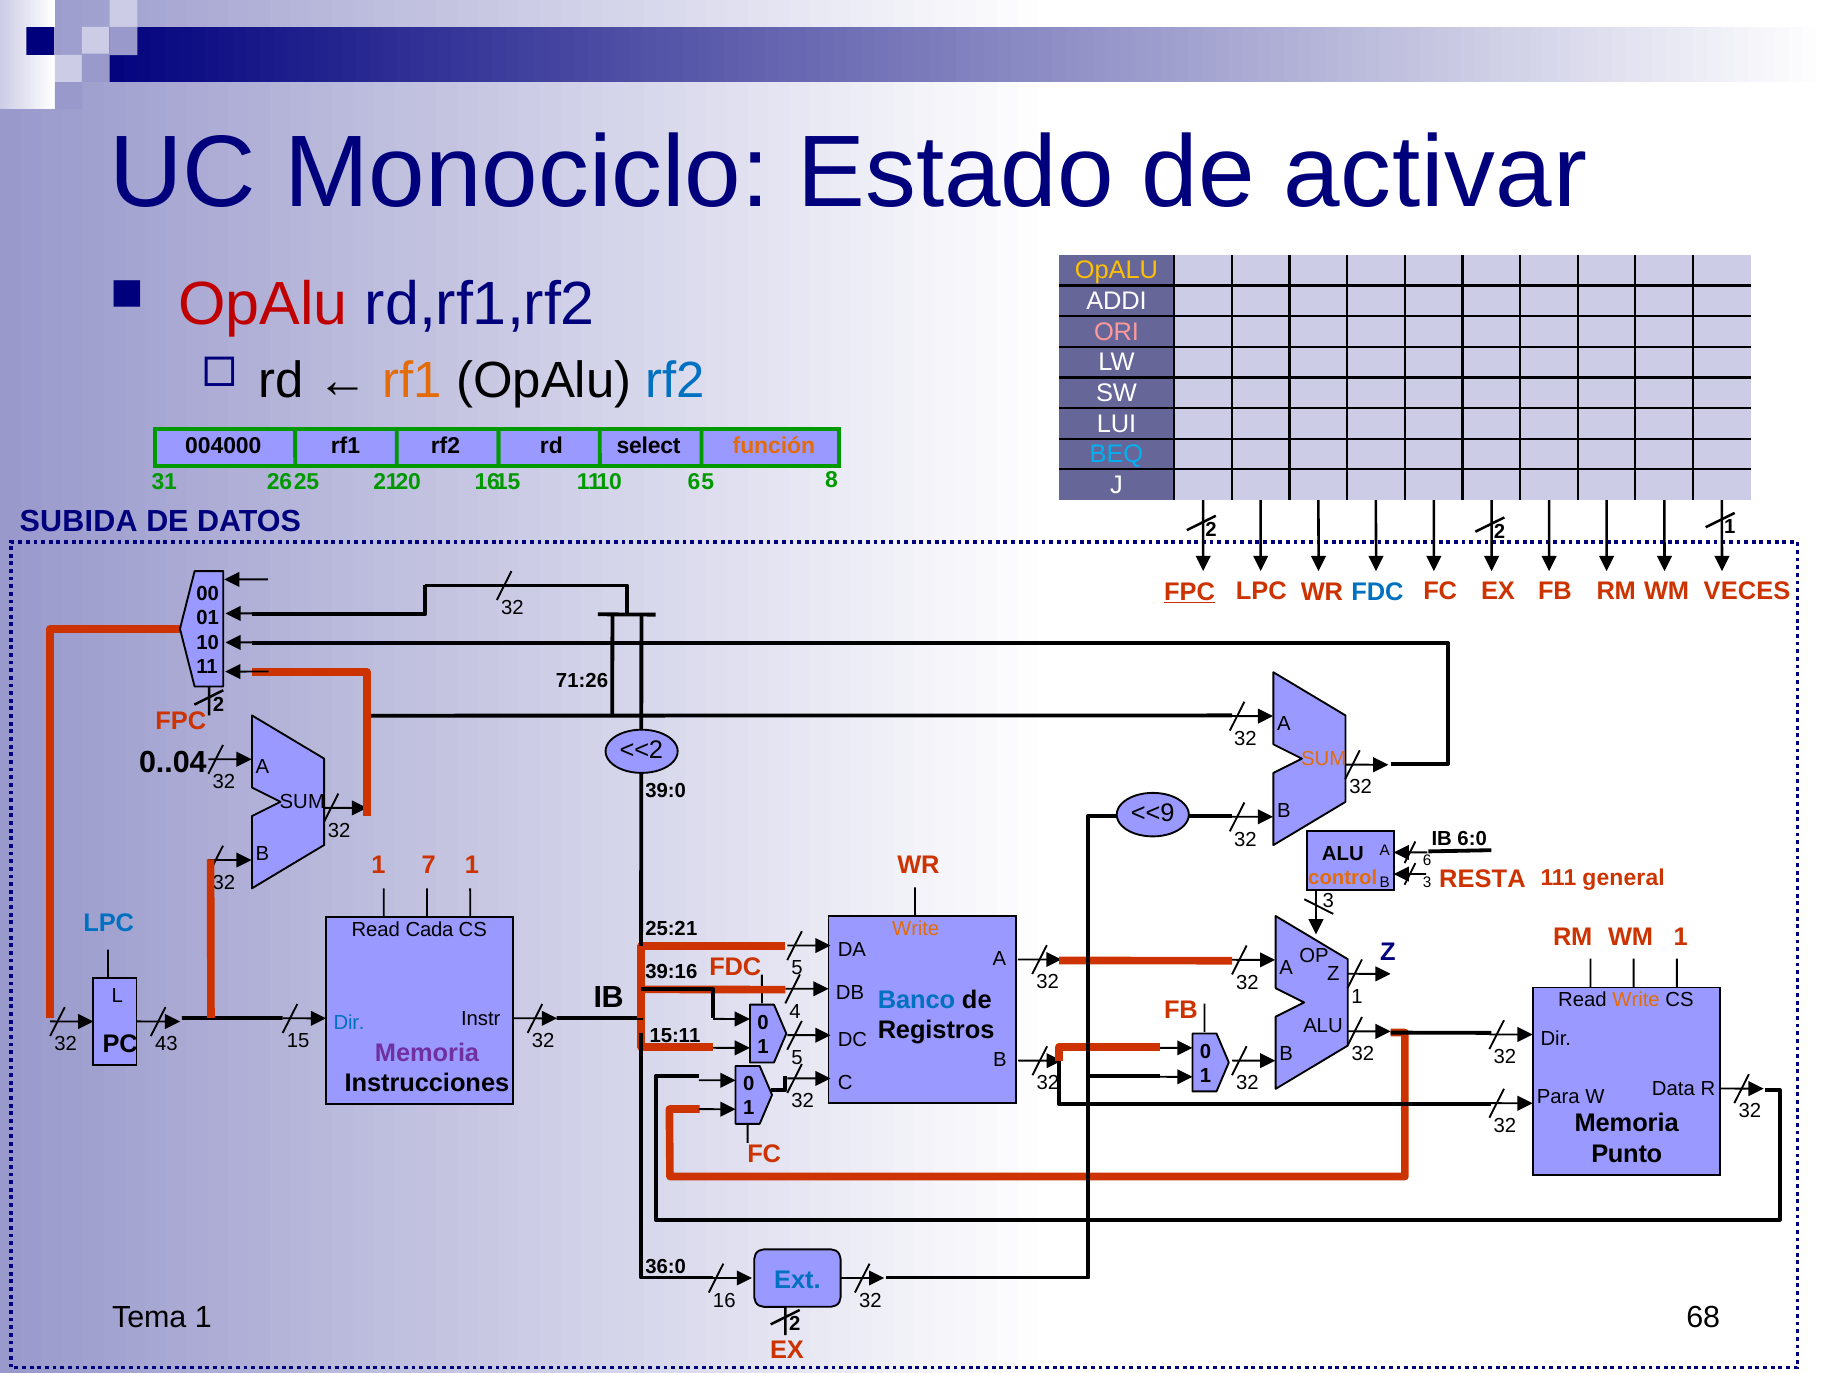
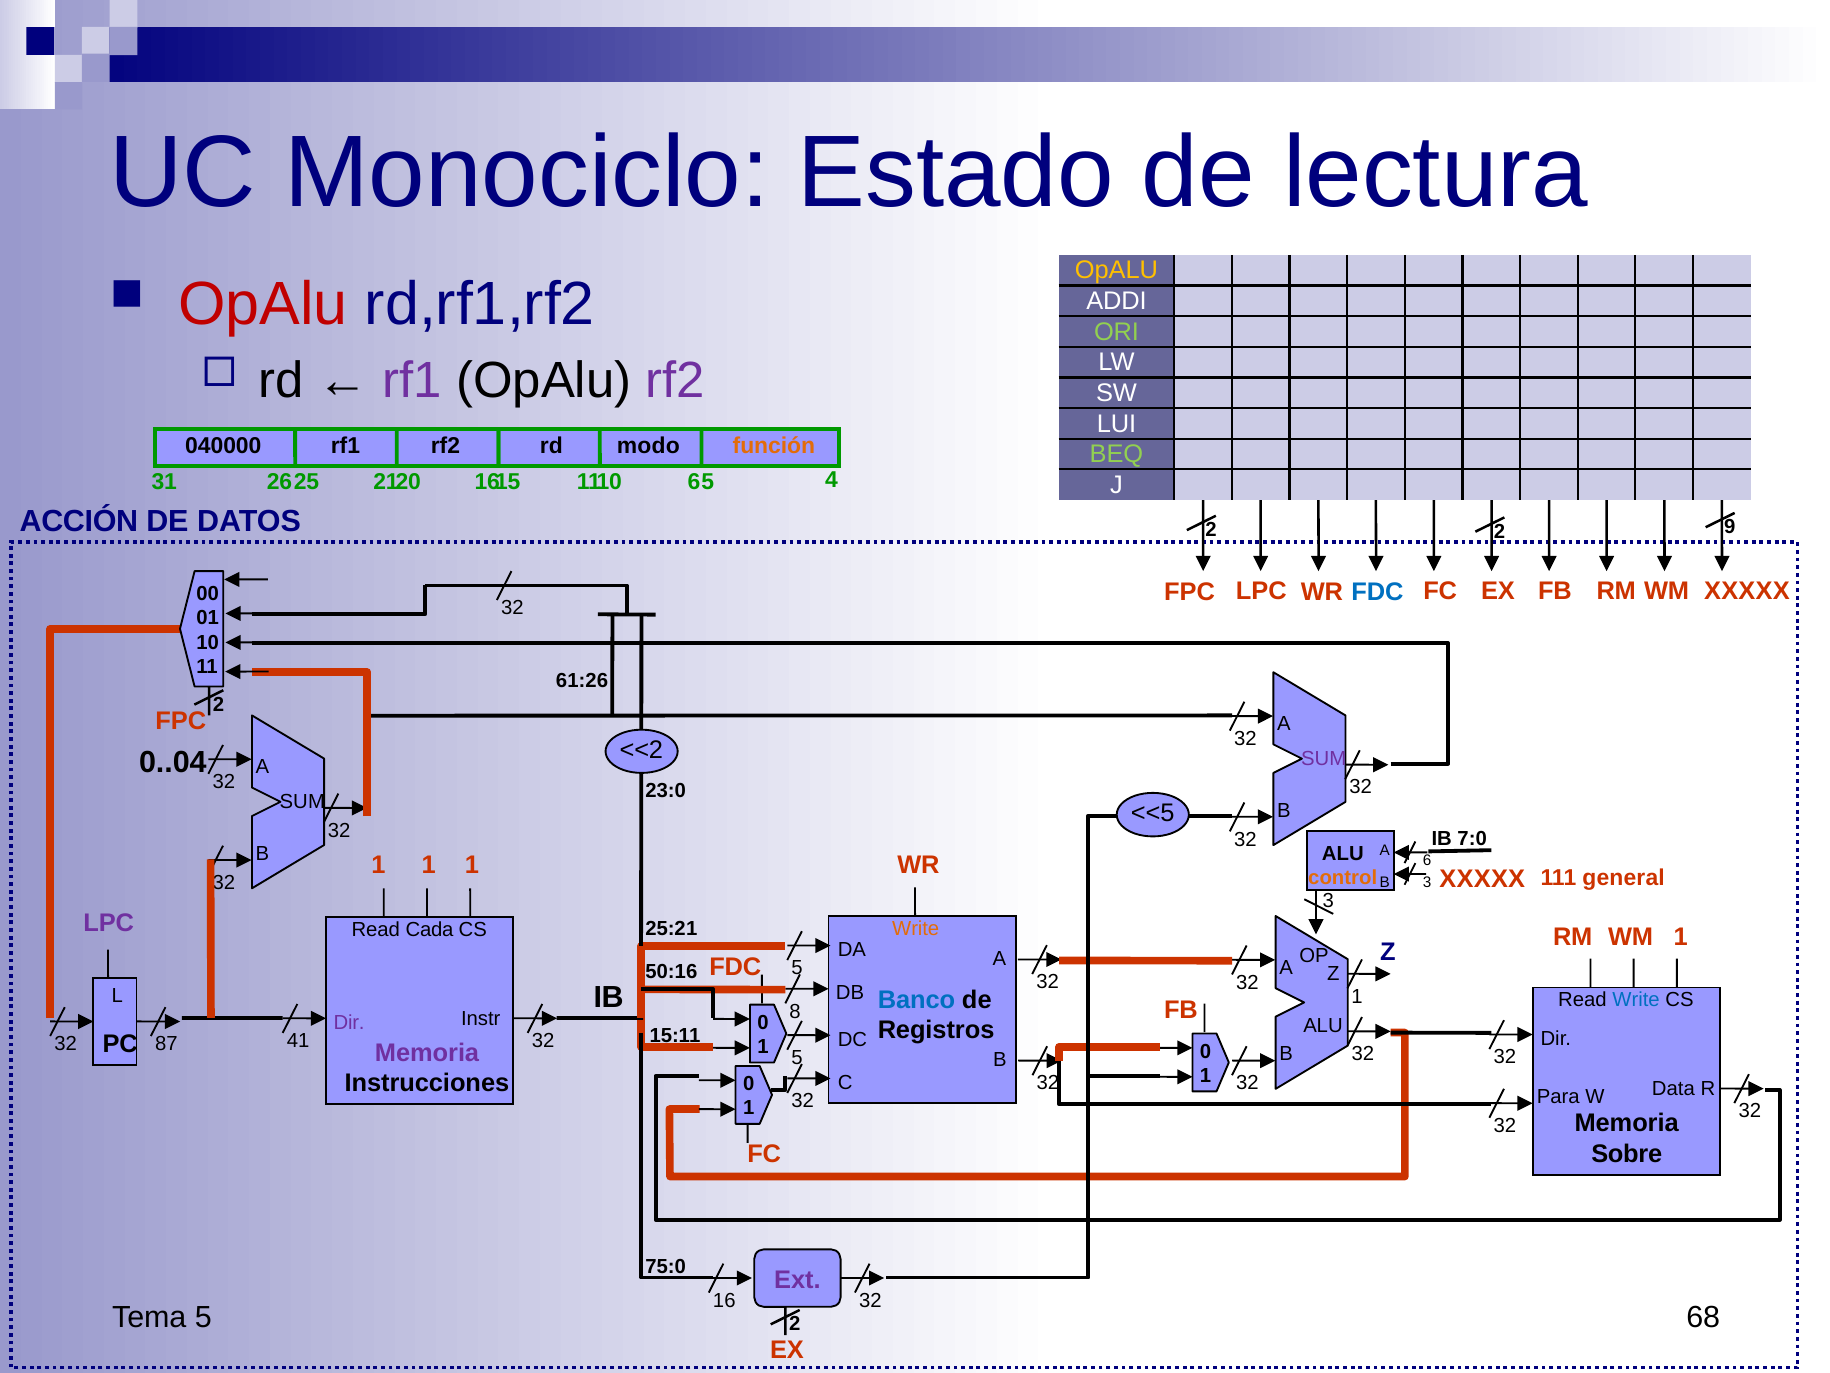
activar: activar -> lectura
ORI colour: pink -> light green
rf1 at (412, 380) colour: orange -> purple
rf2 at (675, 380) colour: blue -> purple
004000: 004000 -> 040000
select: select -> modo
BEQ colour: light blue -> light green
8: 8 -> 4
SUBIDA: SUBIDA -> ACCIÓN
2 1: 1 -> 9
FPC at (1190, 591) underline: present -> none
WM VECES: VECES -> XXXXX
71:26: 71:26 -> 61:26
SUM at (1324, 758) colour: orange -> purple
39:0: 39:0 -> 23:0
<<9: <<9 -> <<5
6:0: 6:0 -> 7:0
7 at (429, 865): 7 -> 1
RESTA at (1482, 879): RESTA -> XXXXX
LPC at (109, 922) colour: blue -> purple
39:16: 39:16 -> 50:16
4: 4 -> 8
Write at (1636, 1000) colour: orange -> blue
Dir at (349, 1022) colour: blue -> purple
15: 15 -> 41
43: 43 -> 87
Punto: Punto -> Sobre
36:0: 36:0 -> 75:0
Ext colour: blue -> purple
Tema 1: 1 -> 5
